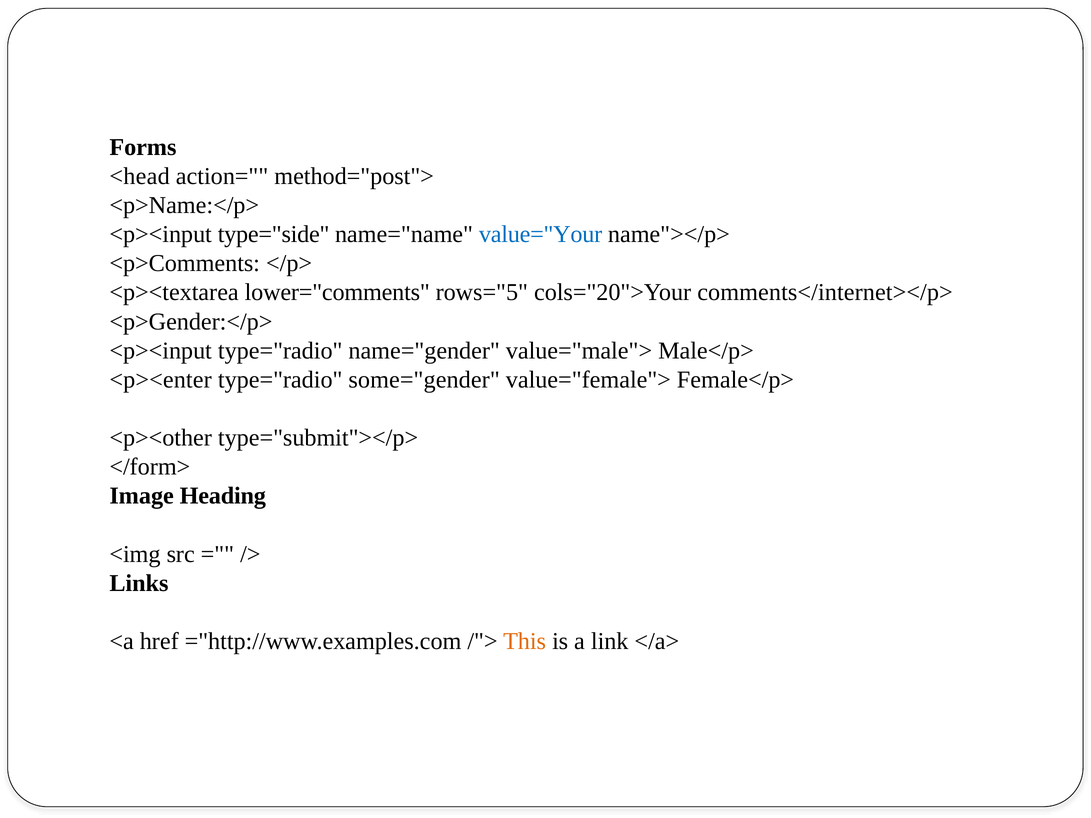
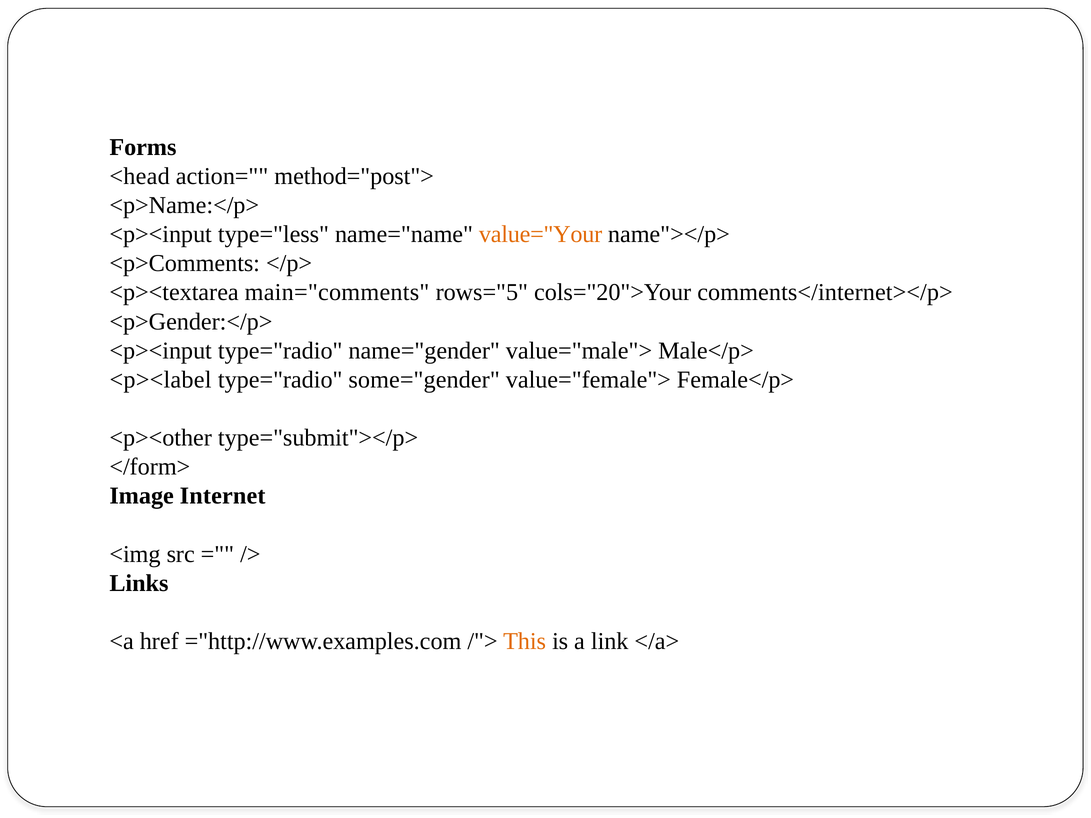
type="side: type="side -> type="less
value="Your colour: blue -> orange
lower="comments: lower="comments -> main="comments
<p><enter: <p><enter -> <p><label
Heading: Heading -> Internet
